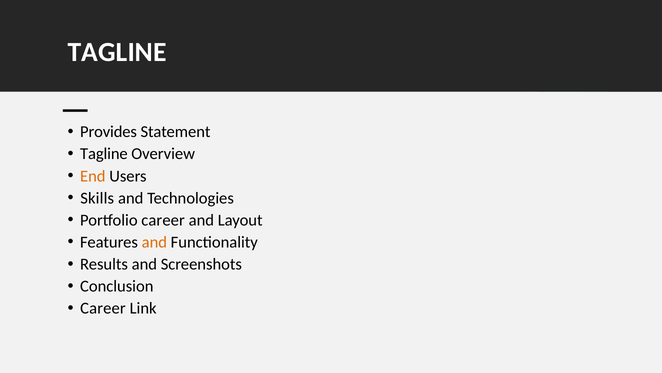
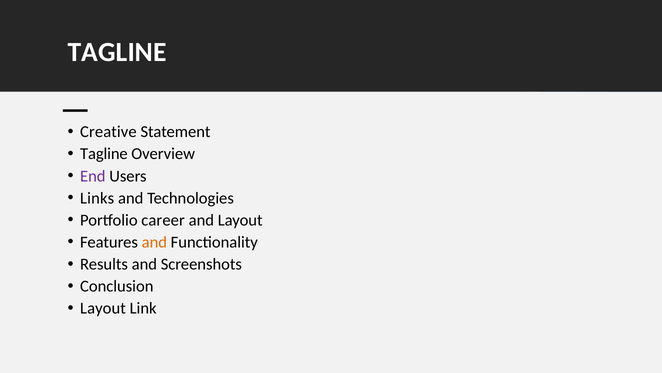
Provides: Provides -> Creative
End colour: orange -> purple
Skills: Skills -> Links
Career at (103, 308): Career -> Layout
